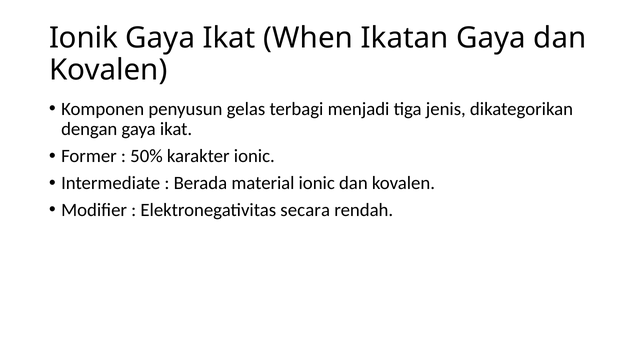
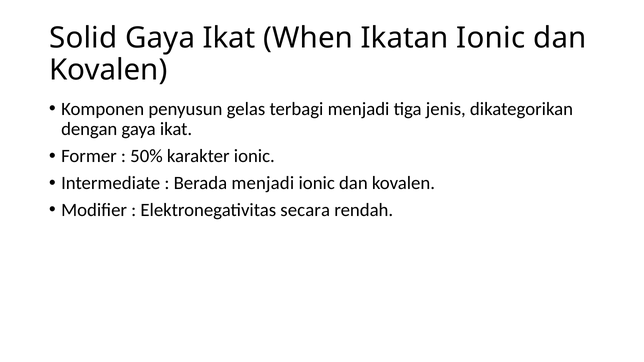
Ionik: Ionik -> Solid
Ikatan Gaya: Gaya -> Ionic
Berada material: material -> menjadi
